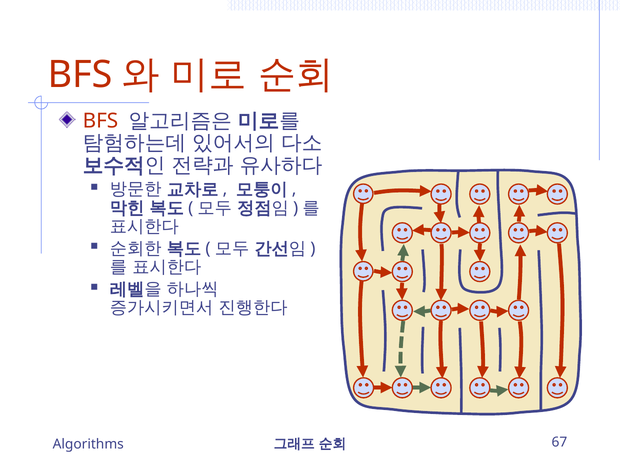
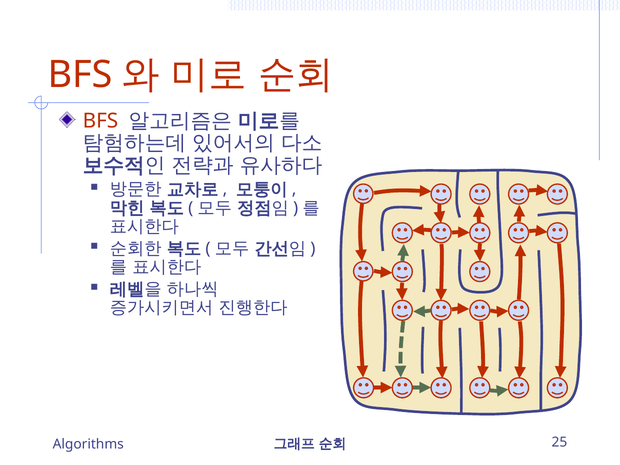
67: 67 -> 25
